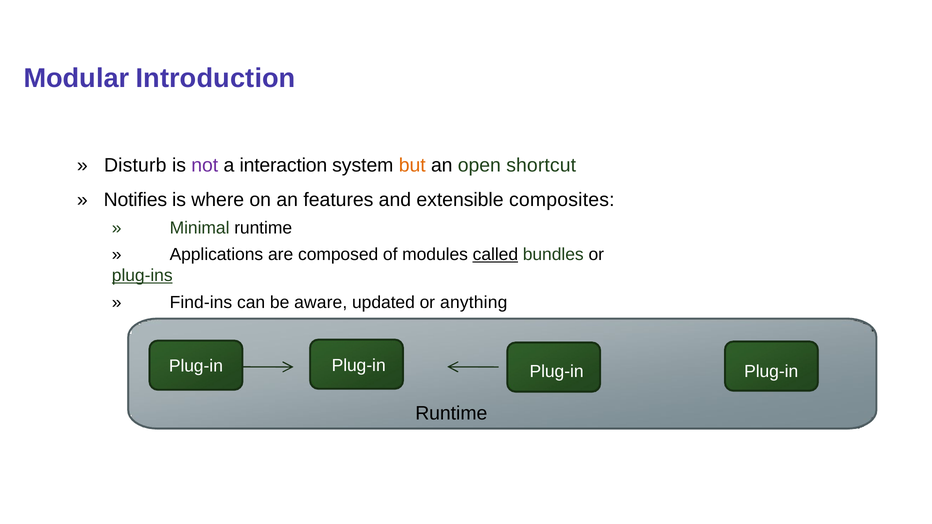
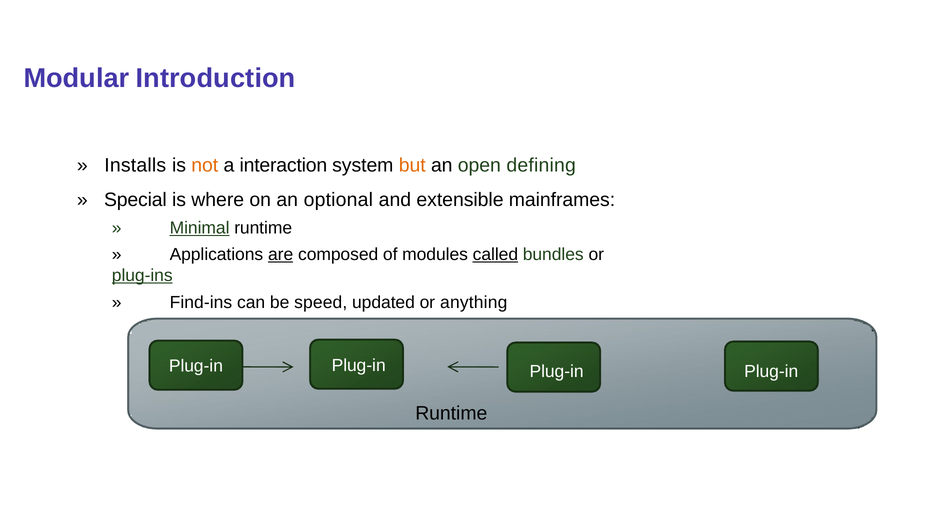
Disturb: Disturb -> Installs
not colour: purple -> orange
shortcut: shortcut -> defining
Notifies: Notifies -> Special
features: features -> optional
composites: composites -> mainframes
Minimal underline: none -> present
are underline: none -> present
aware: aware -> speed
